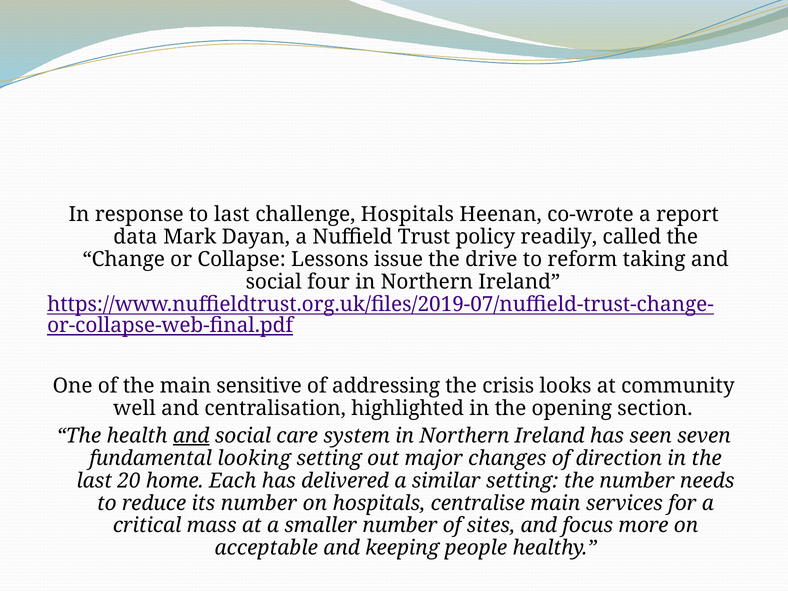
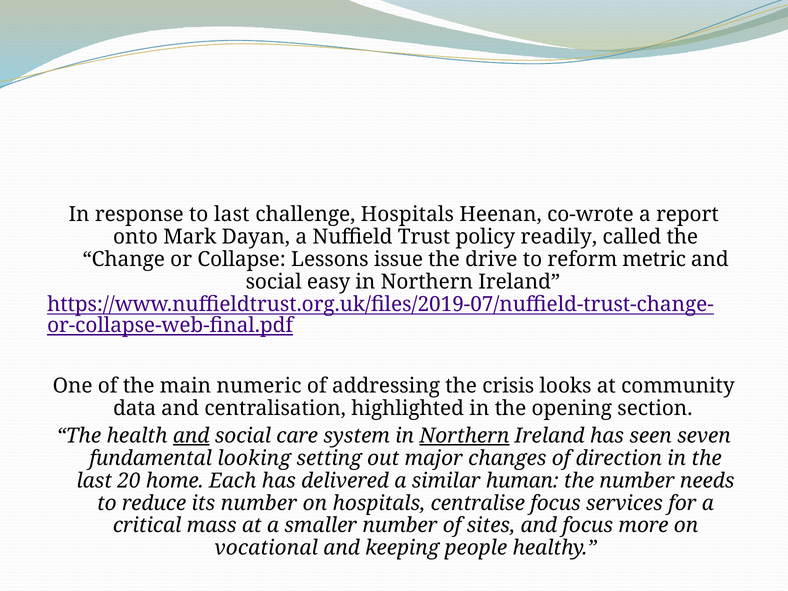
data: data -> onto
taking: taking -> metric
four: four -> easy
sensitive: sensitive -> numeric
well: well -> data
Northern at (464, 436) underline: none -> present
similar setting: setting -> human
centralise main: main -> focus
acceptable: acceptable -> vocational
